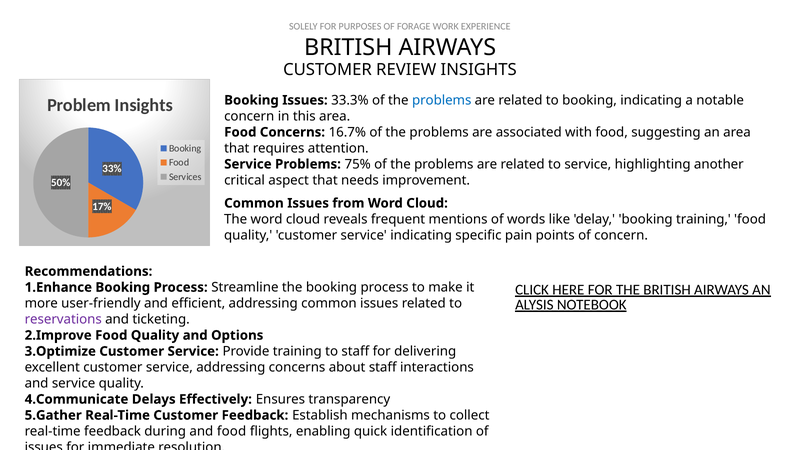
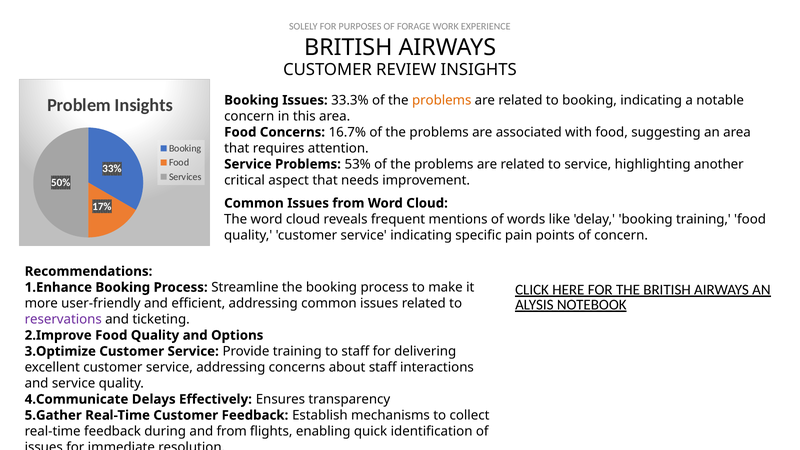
problems at (442, 100) colour: blue -> orange
75%: 75% -> 53%
and food: food -> from
